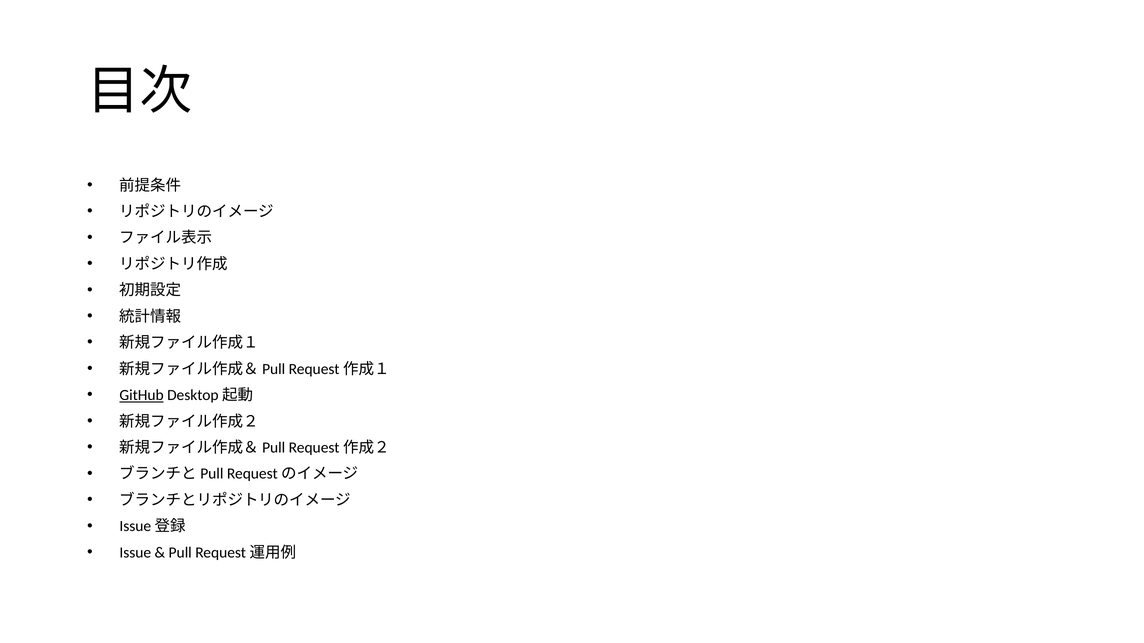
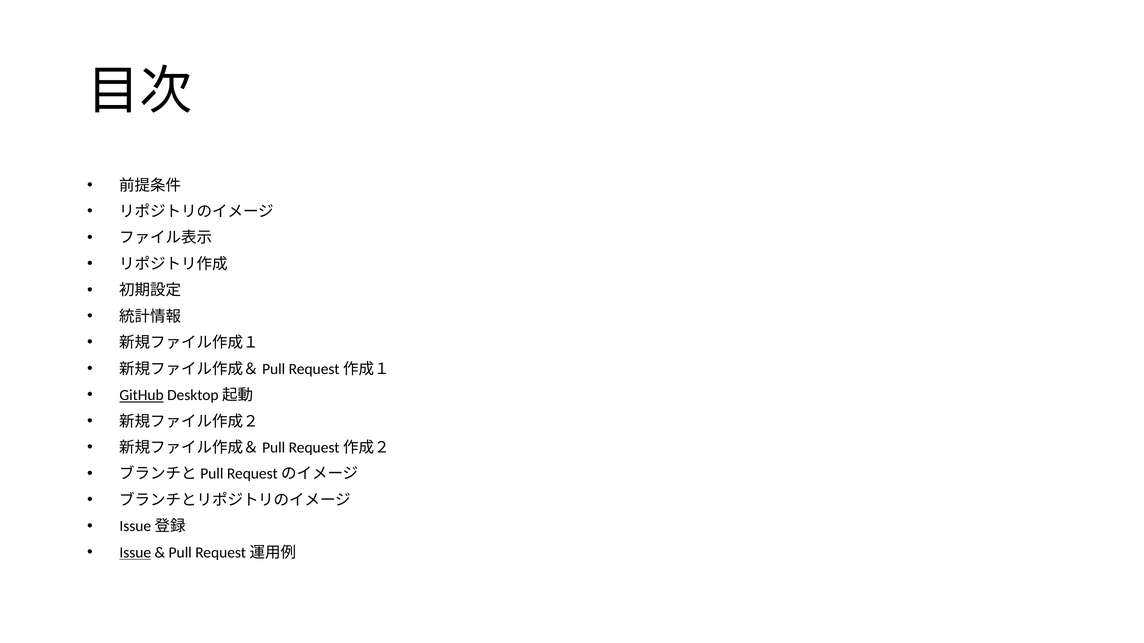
Issue underline: none -> present
